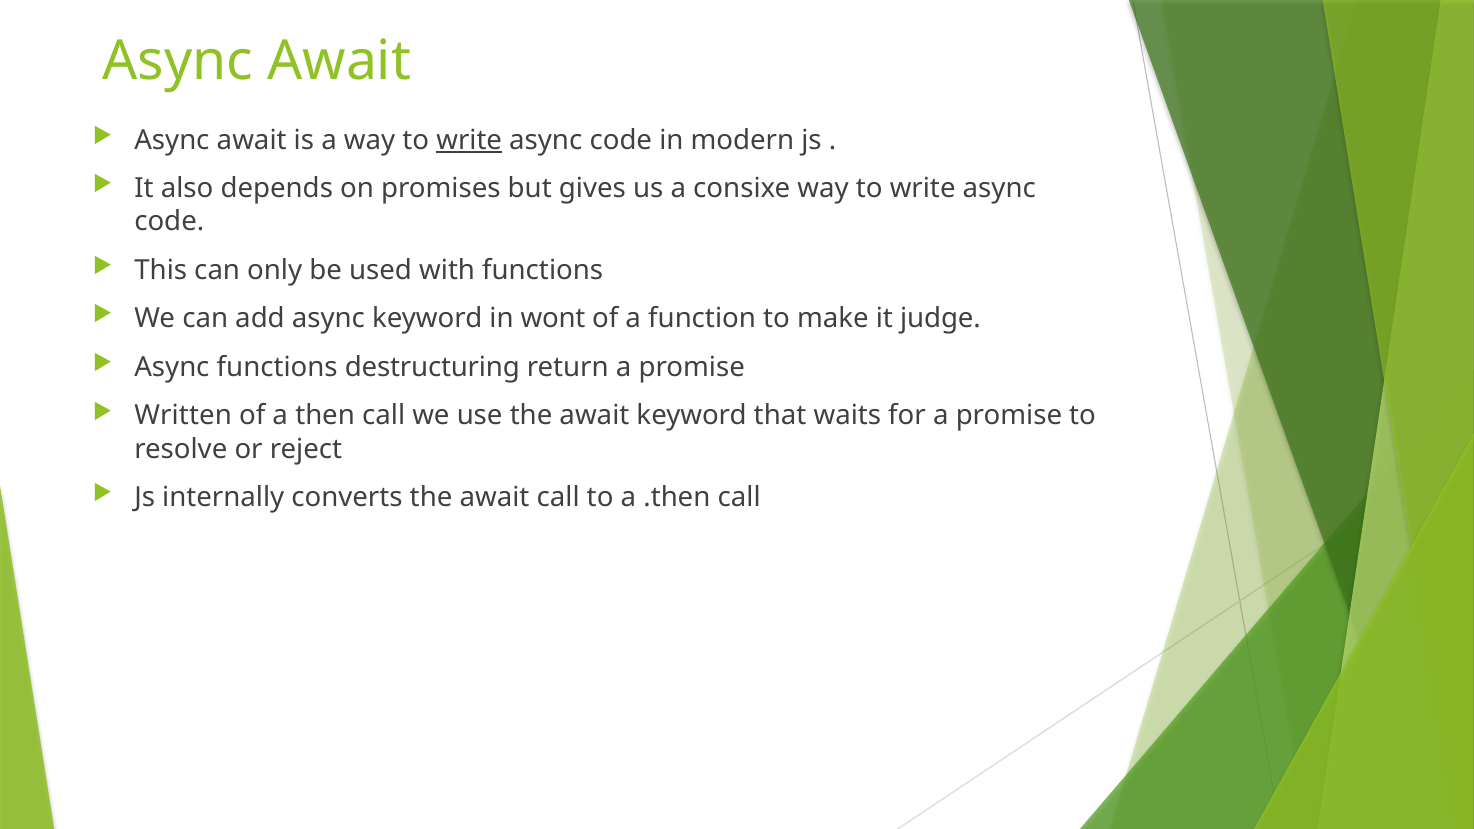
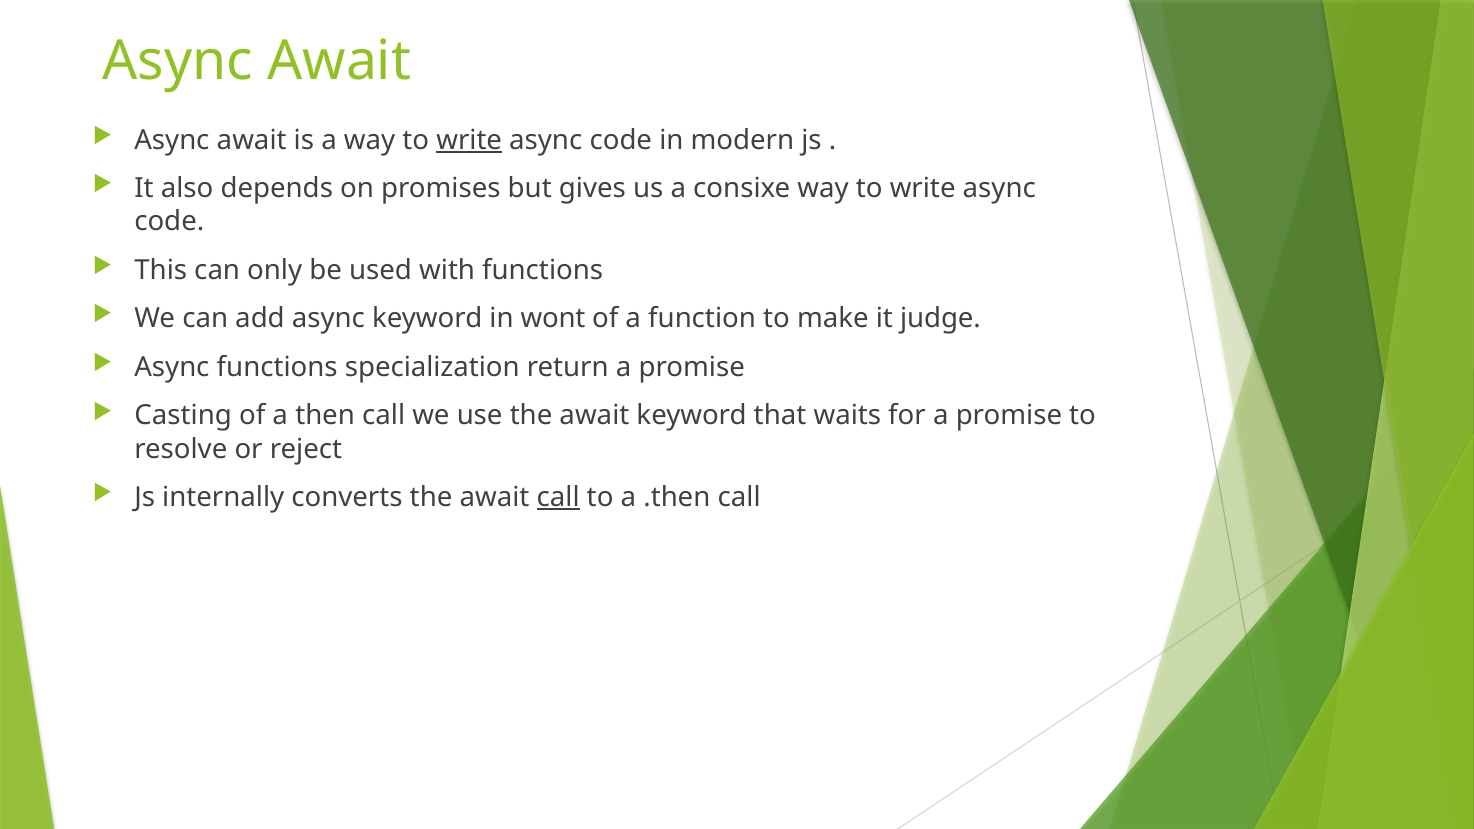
destructuring: destructuring -> specialization
Written: Written -> Casting
call at (558, 497) underline: none -> present
